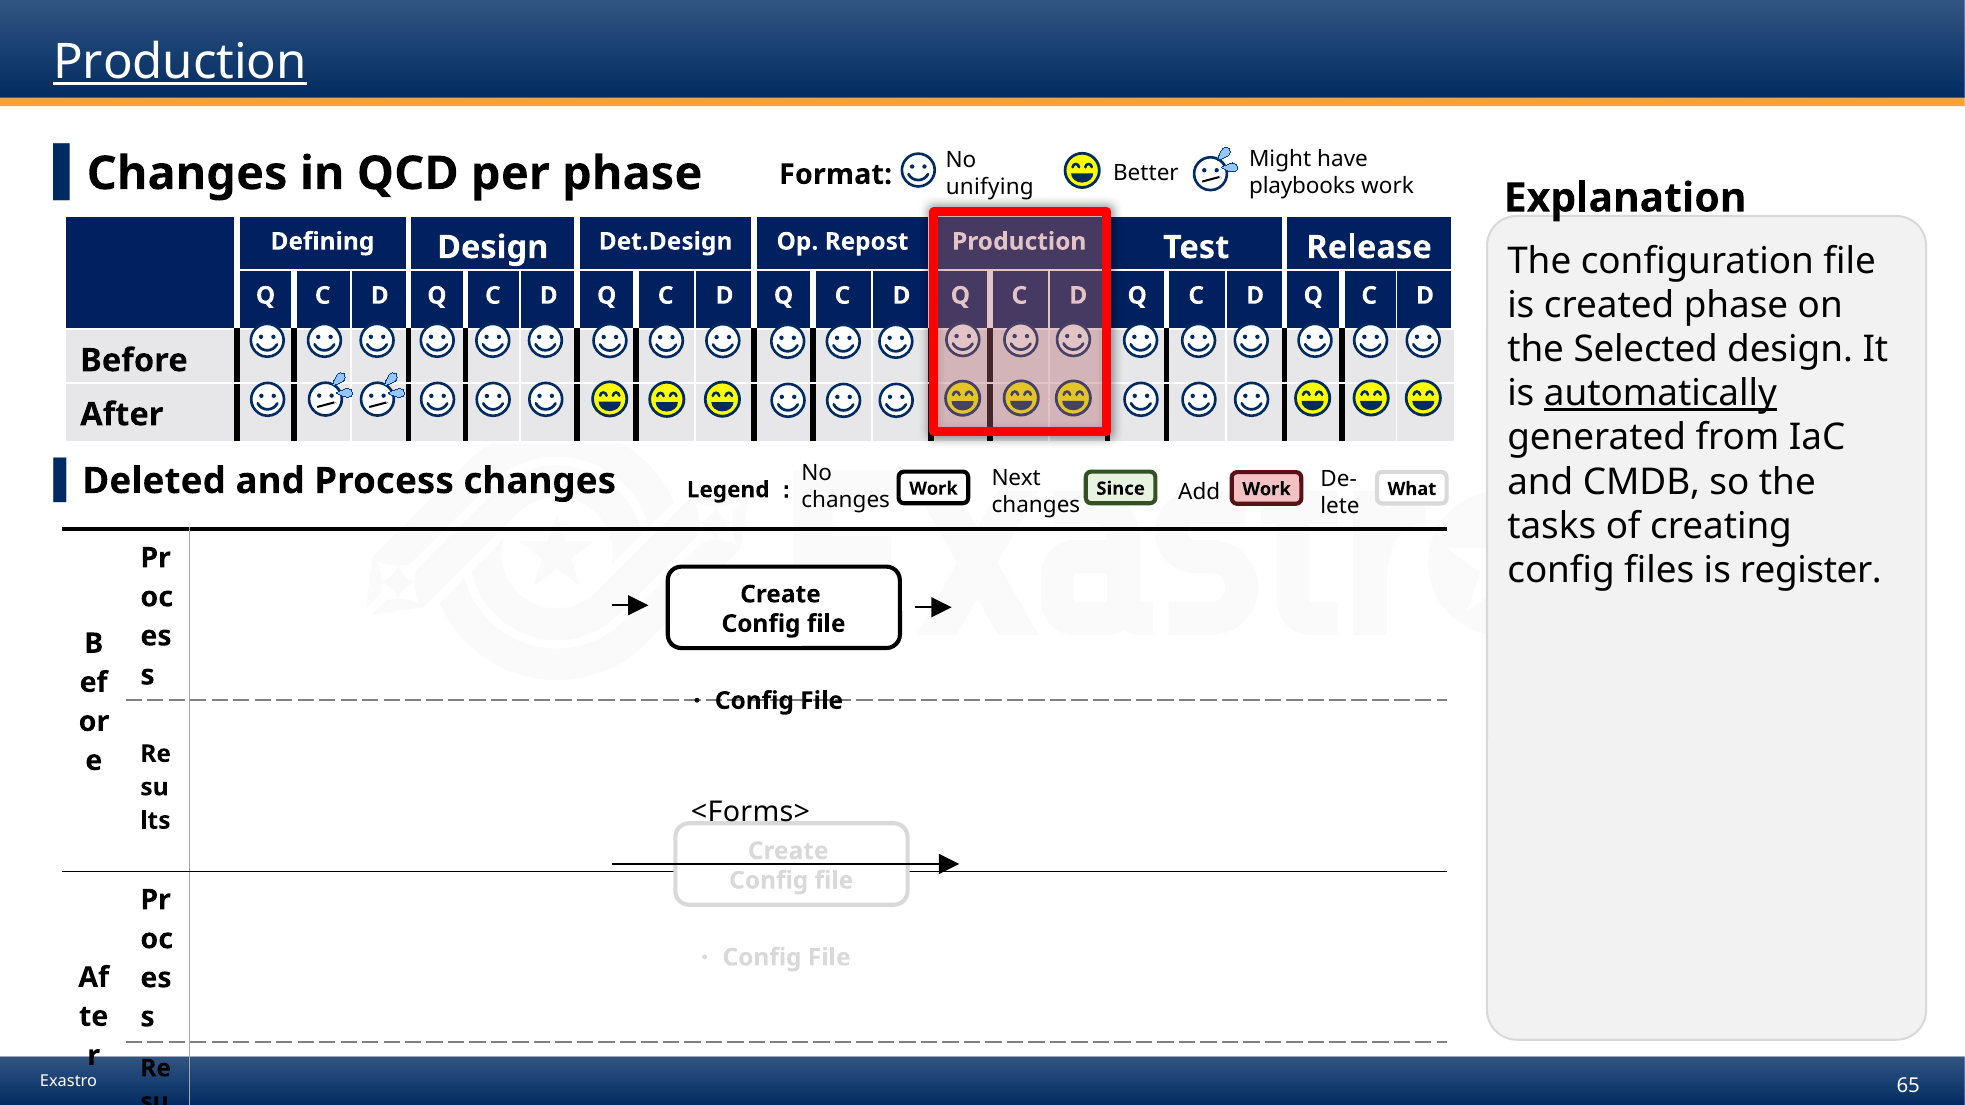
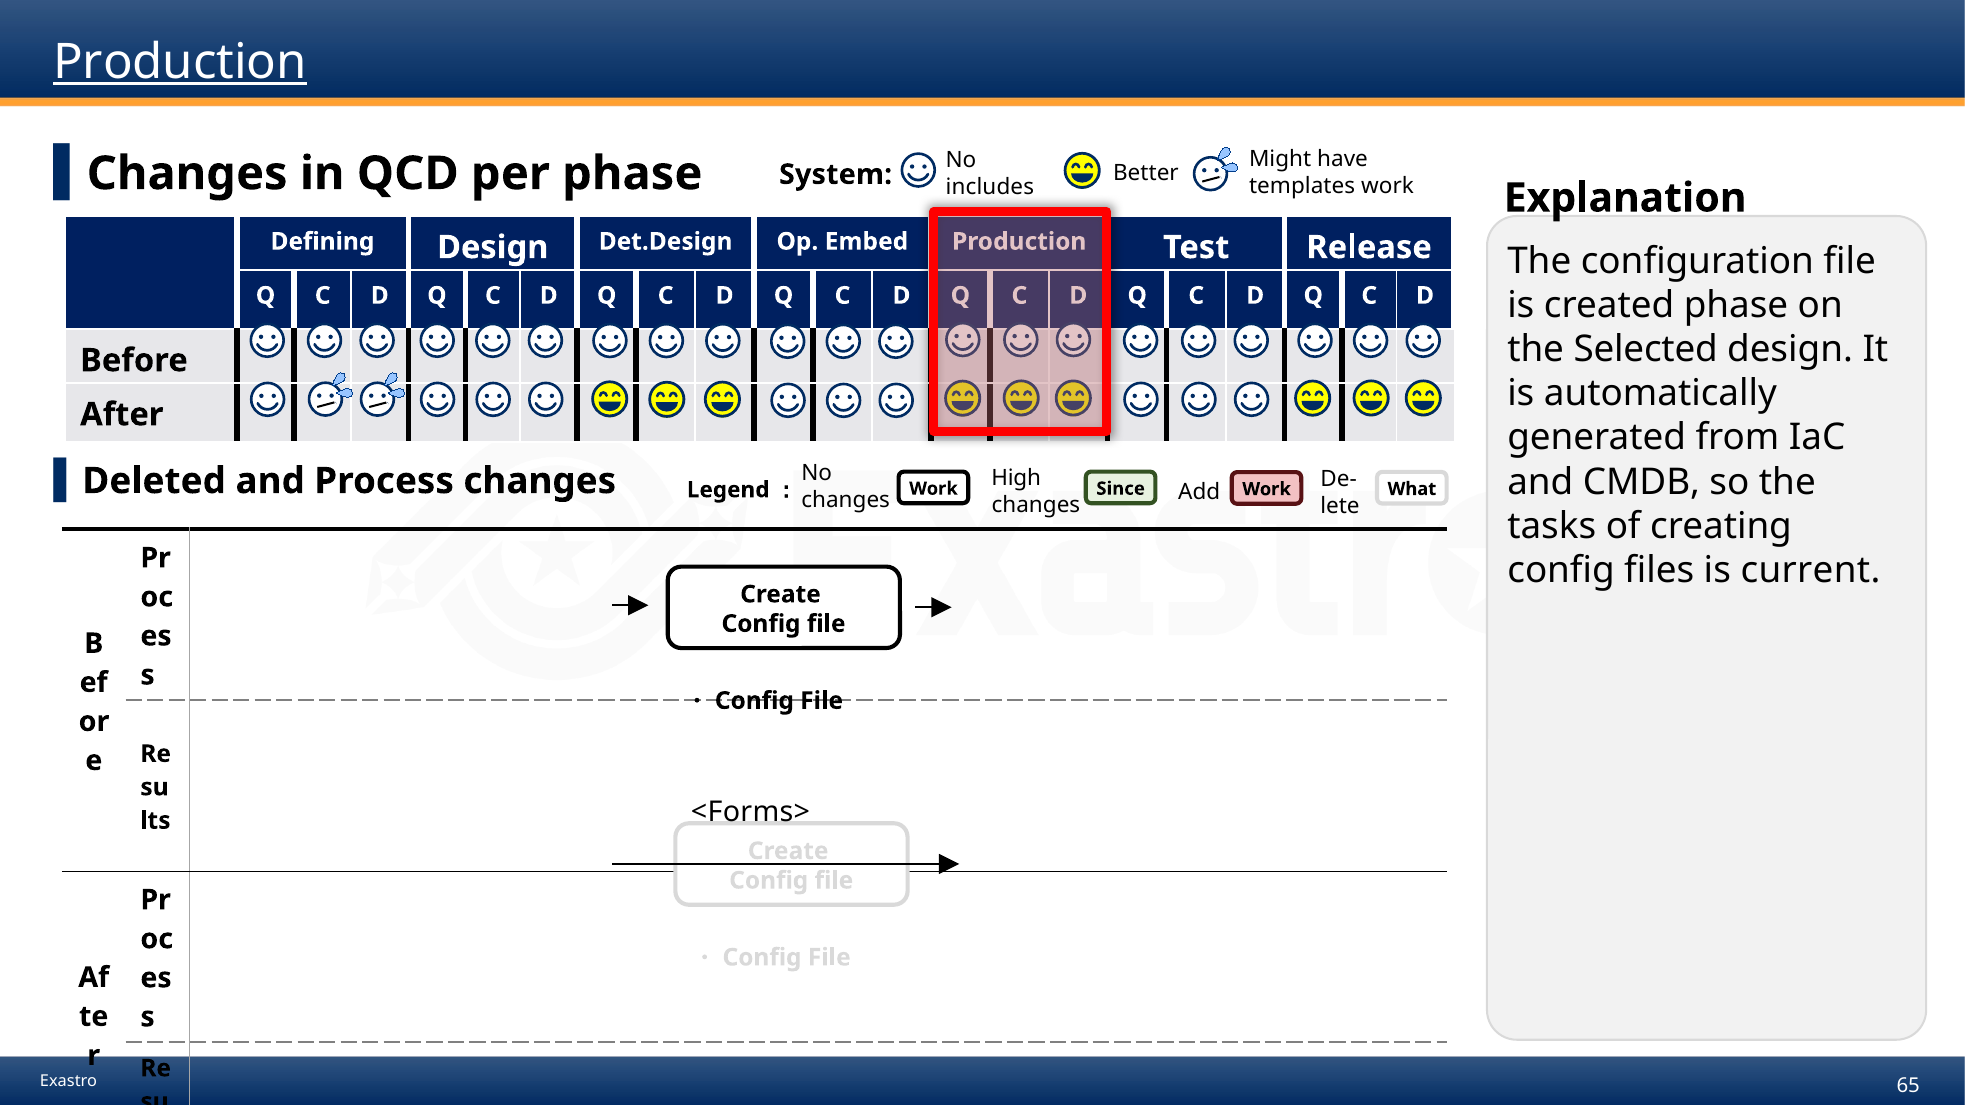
Format: Format -> System
playbooks: playbooks -> templates
unifying: unifying -> includes
Repost: Repost -> Embed
automatically underline: present -> none
Next: Next -> High
register: register -> current
